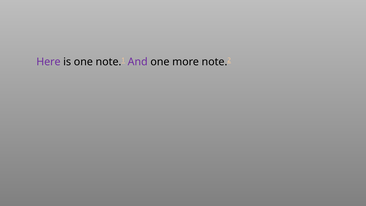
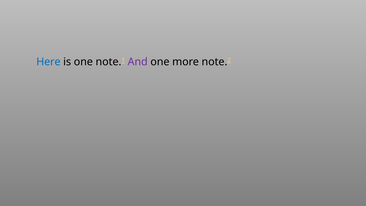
Here colour: purple -> blue
